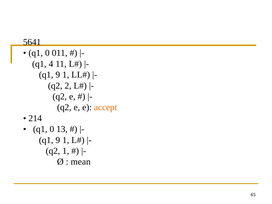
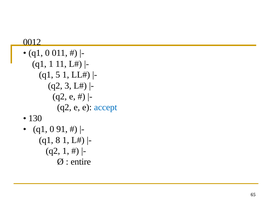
5641: 5641 -> 0012
q1 4: 4 -> 1
9 at (58, 75): 9 -> 5
2: 2 -> 3
accept colour: orange -> blue
214: 214 -> 130
13: 13 -> 91
9 at (58, 140): 9 -> 8
mean: mean -> entire
